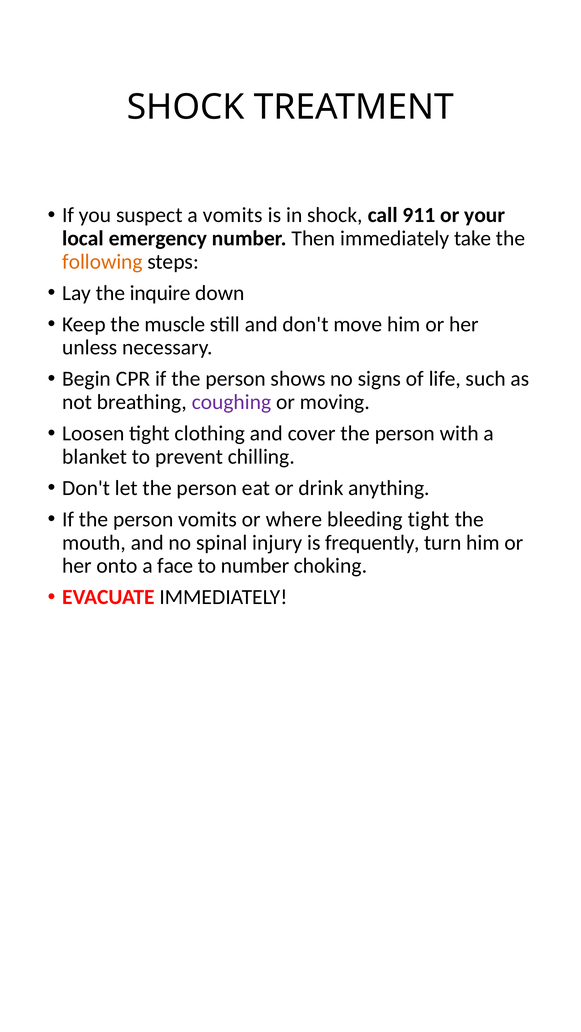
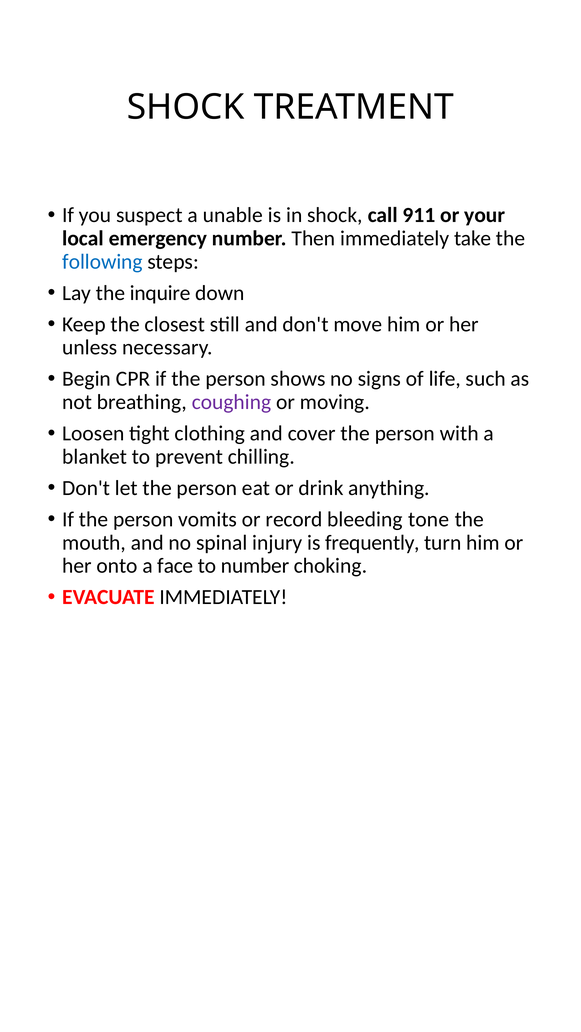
a vomits: vomits -> unable
following colour: orange -> blue
muscle: muscle -> closest
where: where -> record
bleeding tight: tight -> tone
